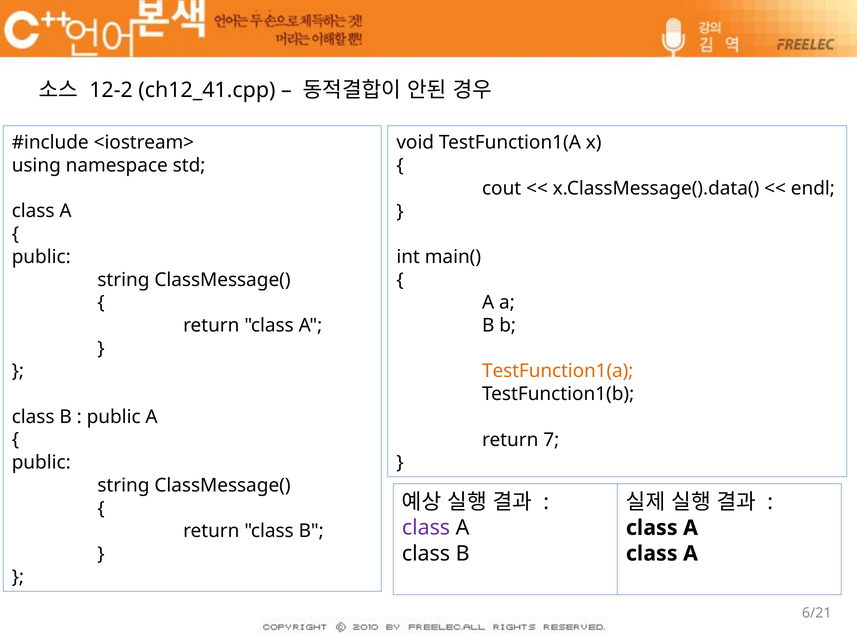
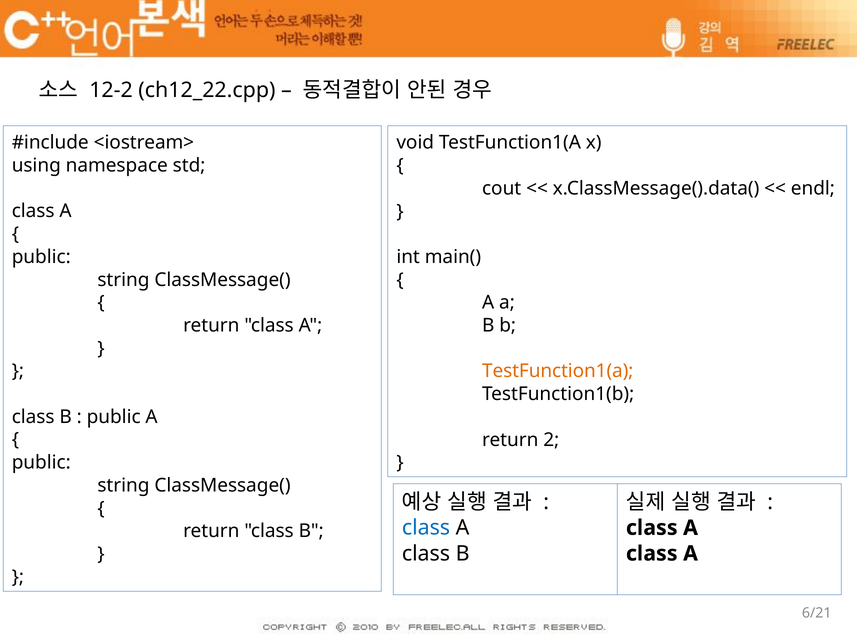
ch12_41.cpp: ch12_41.cpp -> ch12_22.cpp
7: 7 -> 2
class at (426, 528) colour: purple -> blue
